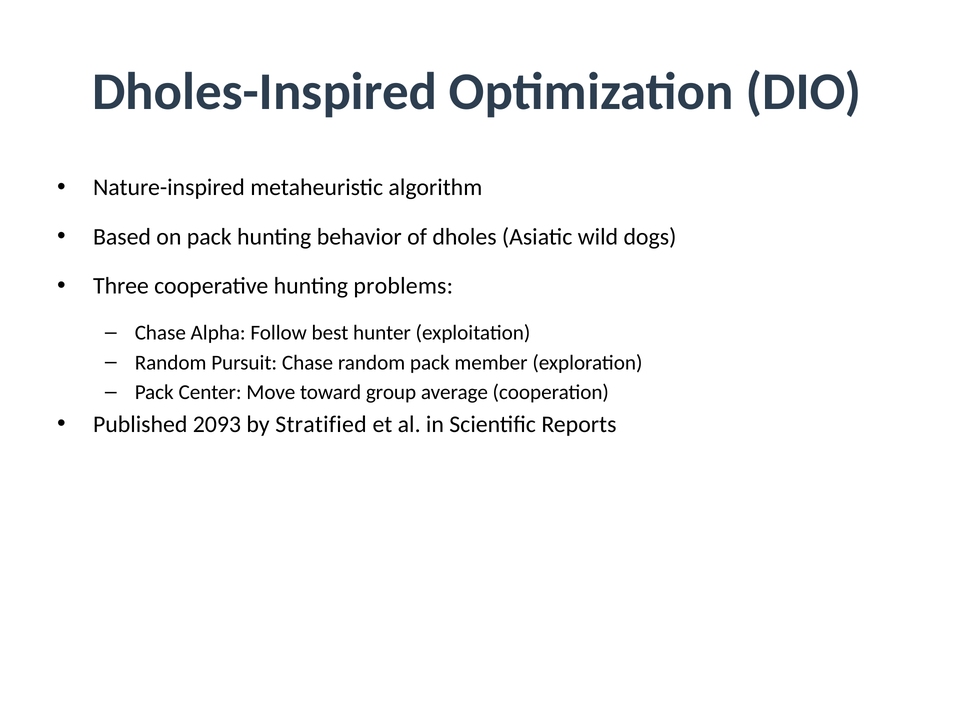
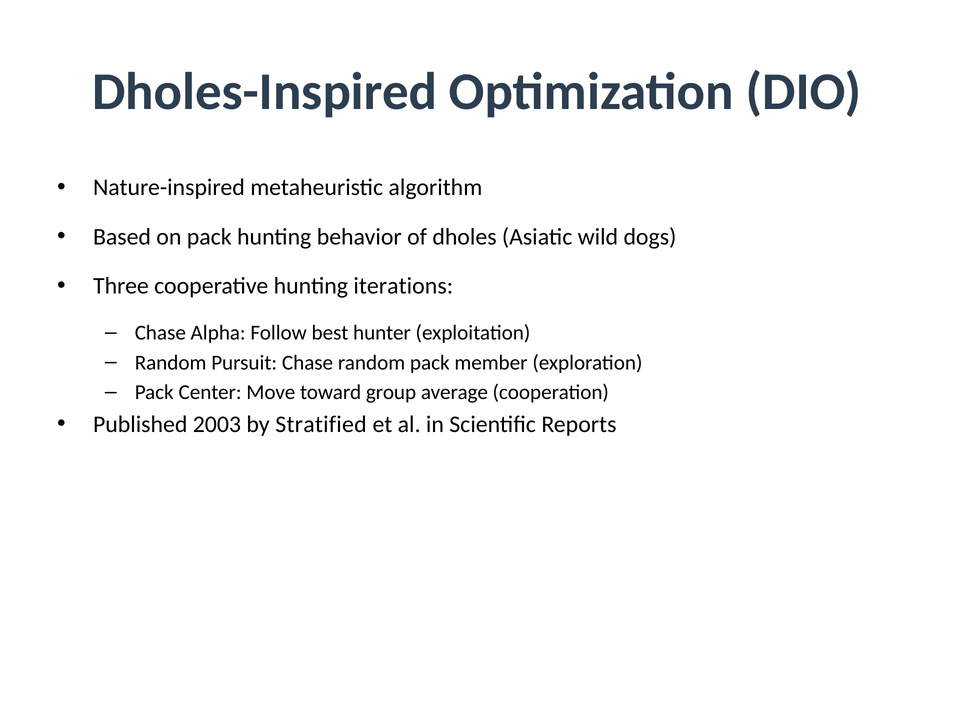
problems: problems -> iterations
2093: 2093 -> 2003
